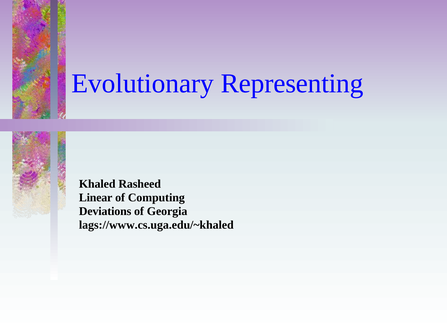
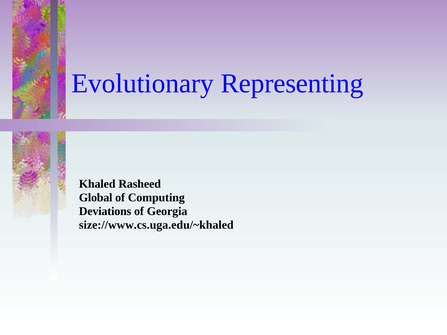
Linear: Linear -> Global
lags://www.cs.uga.edu/~khaled: lags://www.cs.uga.edu/~khaled -> size://www.cs.uga.edu/~khaled
